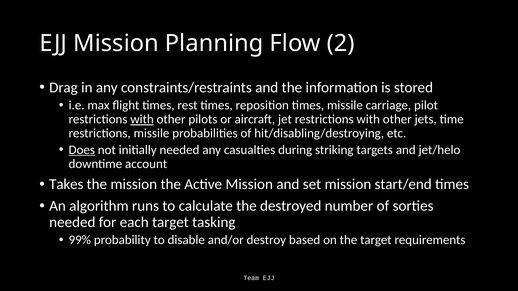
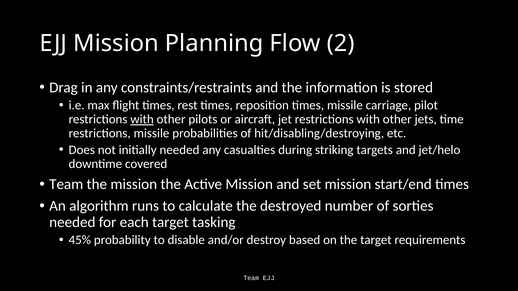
Does underline: present -> none
account: account -> covered
Takes at (66, 185): Takes -> Team
99%: 99% -> 45%
